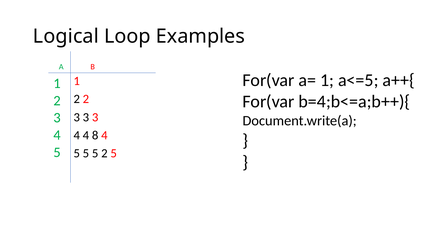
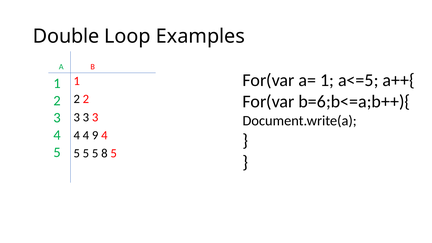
Logical: Logical -> Double
b=4;b<=a;b++){: b=4;b<=a;b++){ -> b=6;b<=a;b++){
8: 8 -> 9
5 2: 2 -> 8
